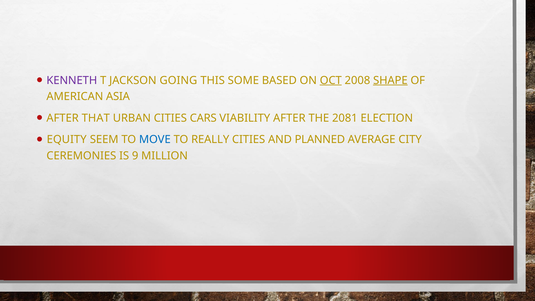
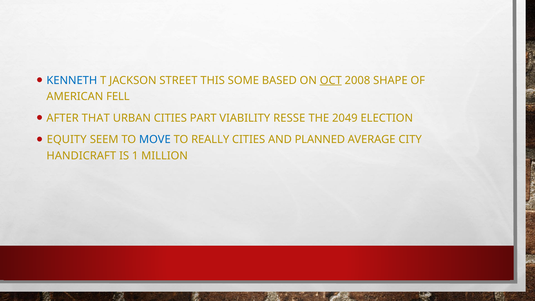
KENNETH colour: purple -> blue
GOING: GOING -> STREET
SHAPE underline: present -> none
ASIA: ASIA -> FELL
CARS: CARS -> PART
VIABILITY AFTER: AFTER -> RESSE
2081: 2081 -> 2049
CEREMONIES: CEREMONIES -> HANDICRAFT
9: 9 -> 1
